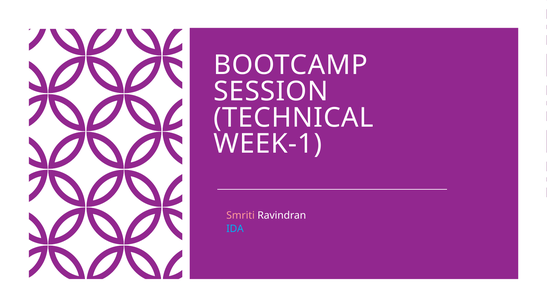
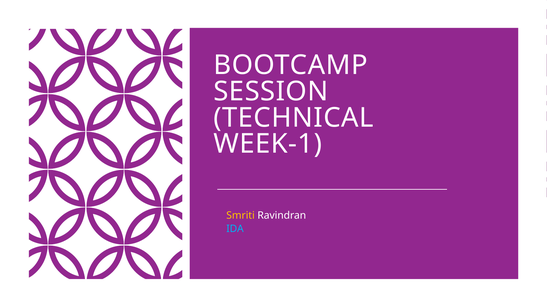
Smriti colour: pink -> yellow
